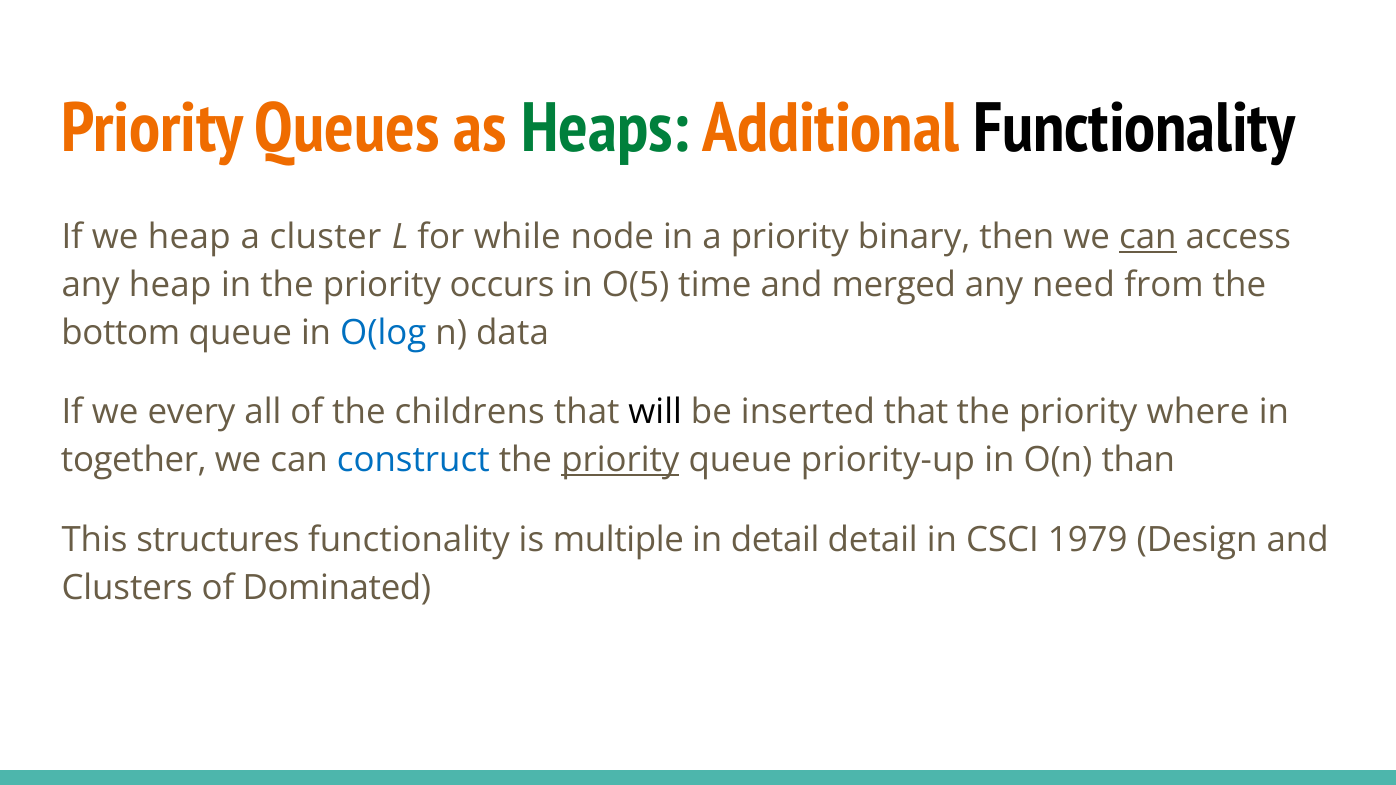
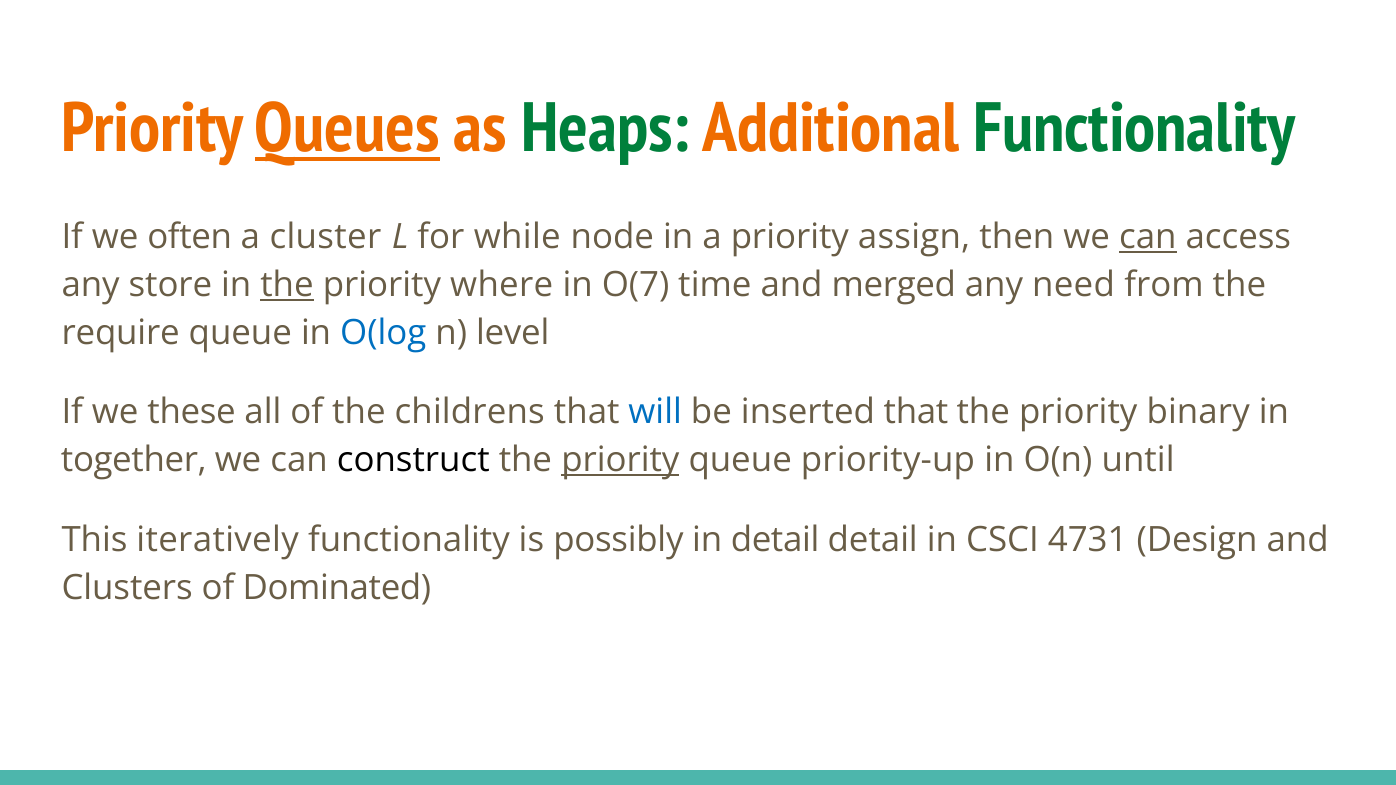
Queues underline: none -> present
Functionality at (1135, 129) colour: black -> green
we heap: heap -> often
binary: binary -> assign
any heap: heap -> store
the at (287, 285) underline: none -> present
occurs: occurs -> where
O(5: O(5 -> O(7
bottom: bottom -> require
data: data -> level
every: every -> these
will colour: black -> blue
where: where -> binary
construct colour: blue -> black
than: than -> until
structures: structures -> iteratively
multiple: multiple -> possibly
1979: 1979 -> 4731
